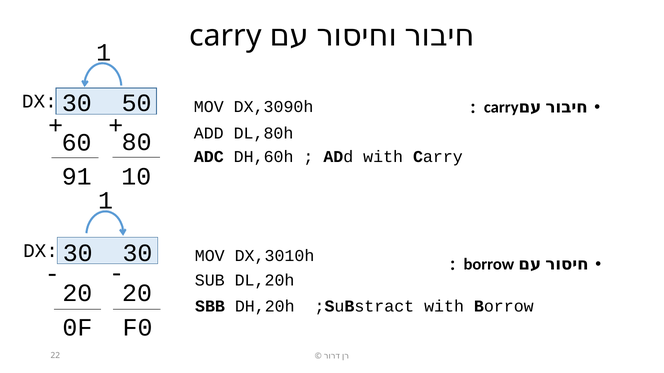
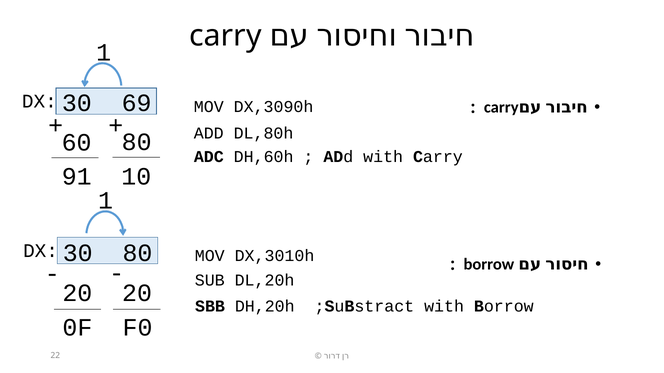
50: 50 -> 69
30 30: 30 -> 80
